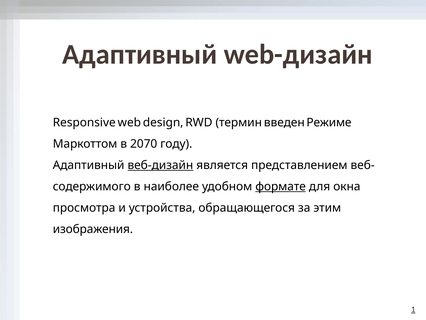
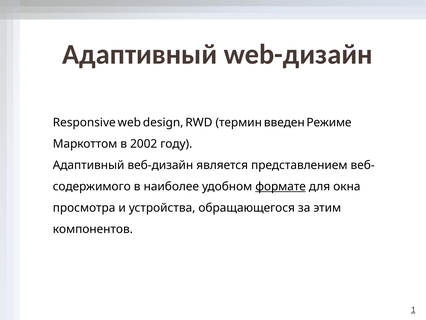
2070: 2070 -> 2002
веб-дизайн underline: present -> none
изображения: изображения -> компонентов
